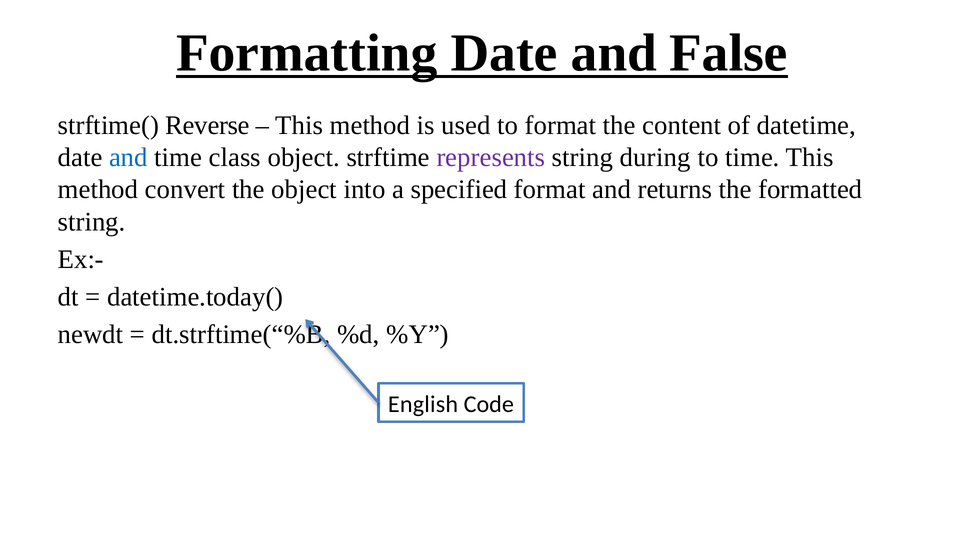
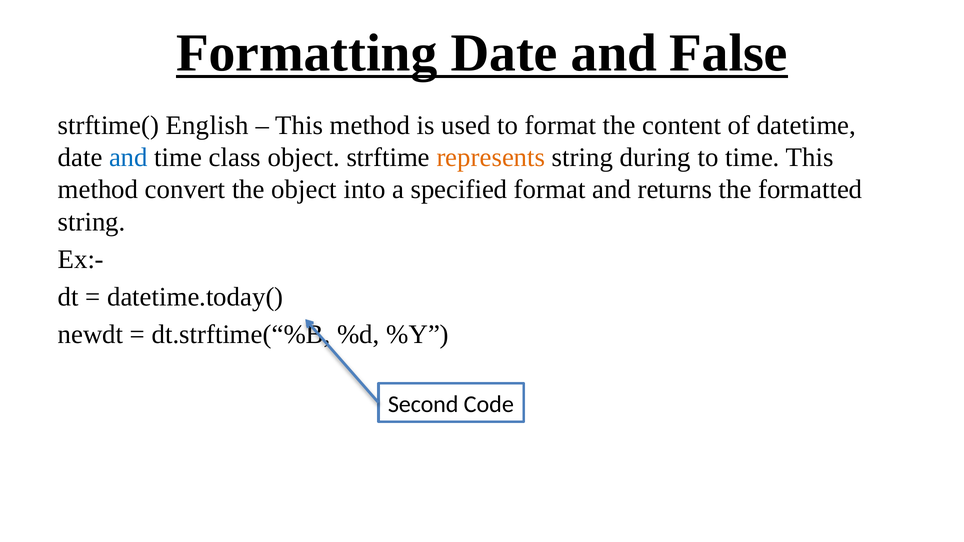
Reverse: Reverse -> English
represents colour: purple -> orange
English: English -> Second
